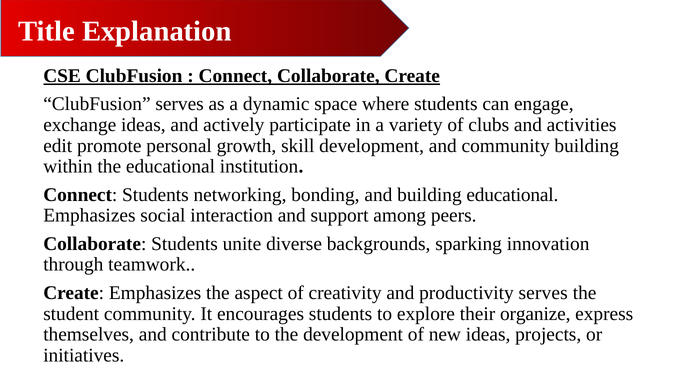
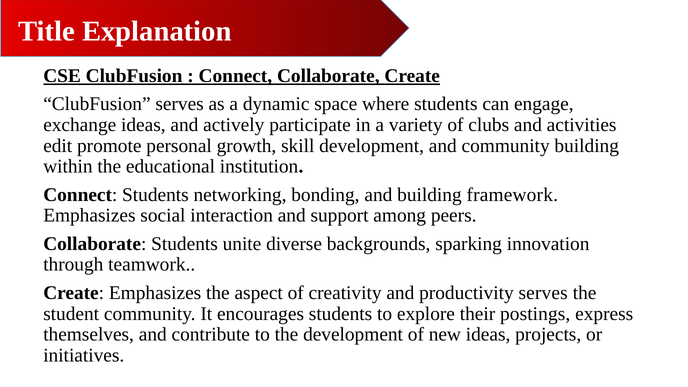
building educational: educational -> framework
organize: organize -> postings
